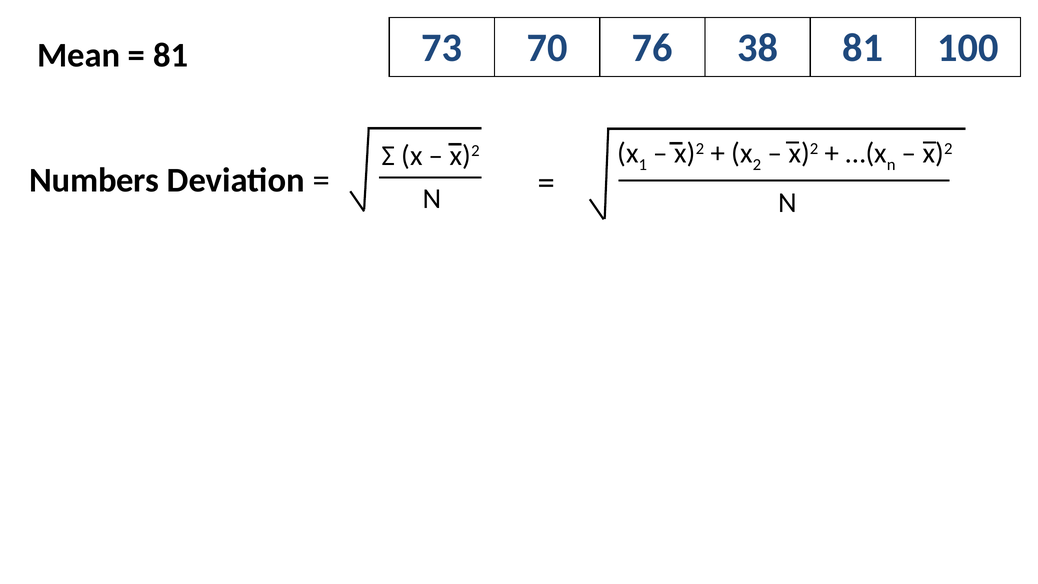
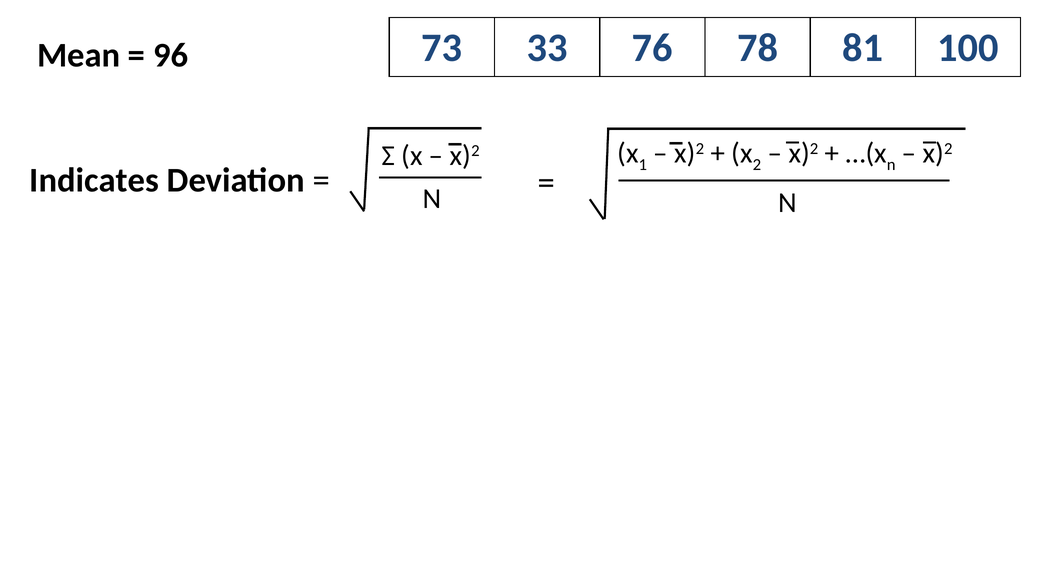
70: 70 -> 33
38: 38 -> 78
81 at (171, 56): 81 -> 96
Numbers: Numbers -> Indicates
